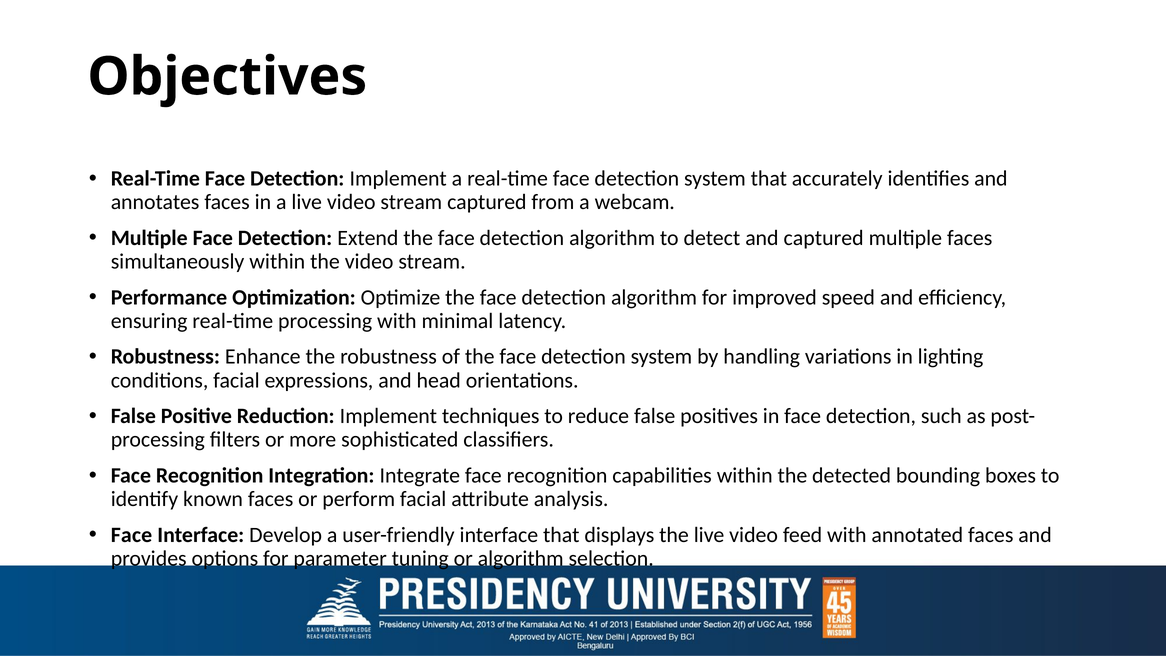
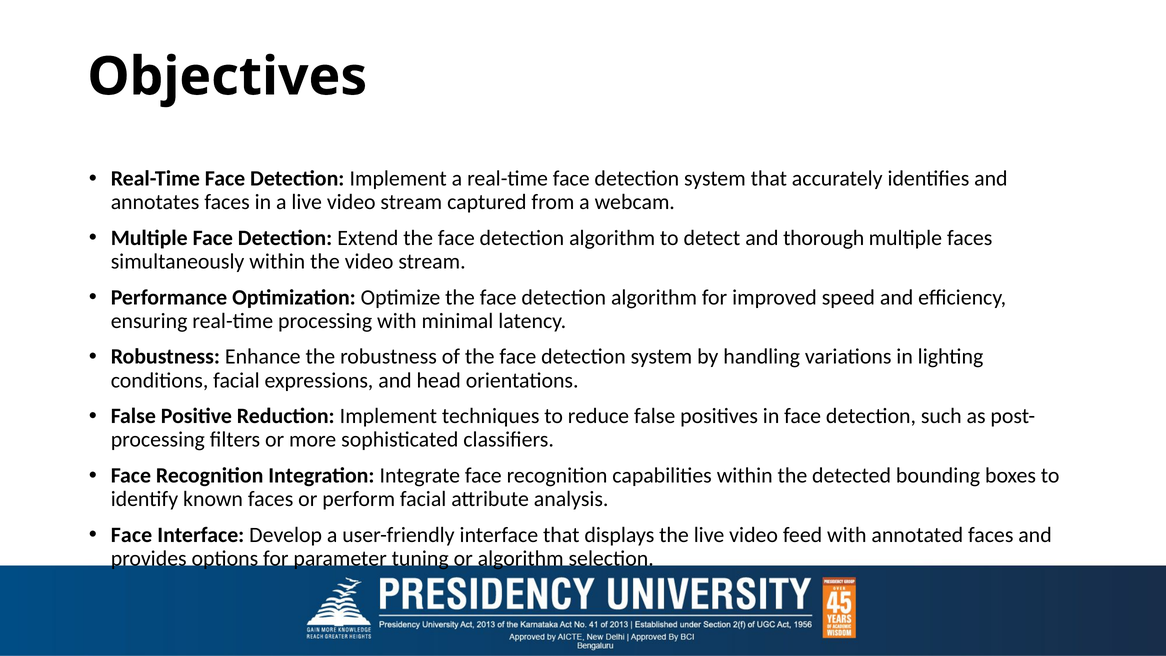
and captured: captured -> thorough
